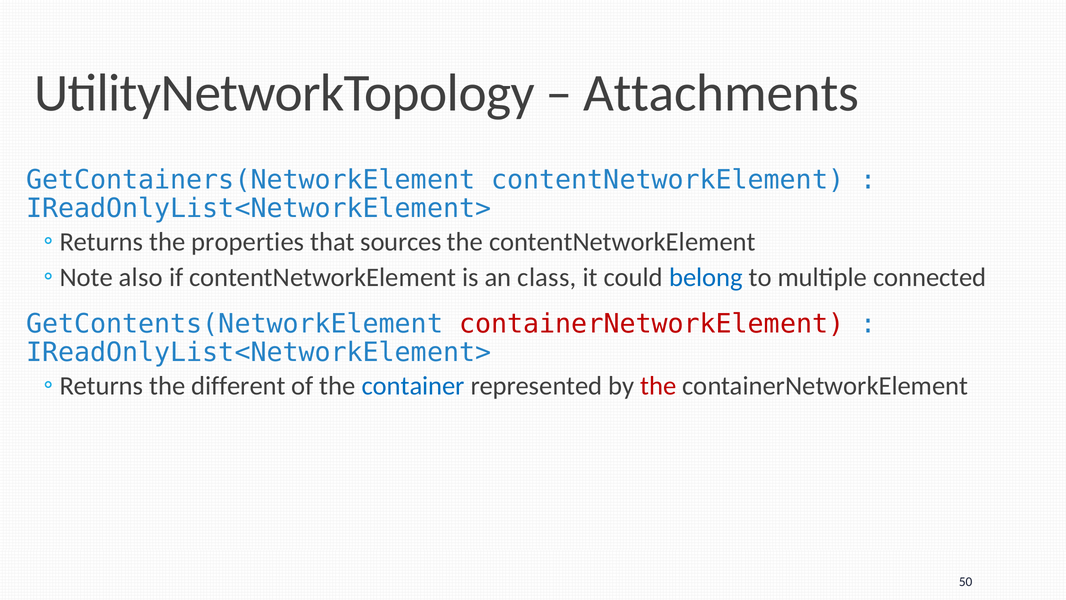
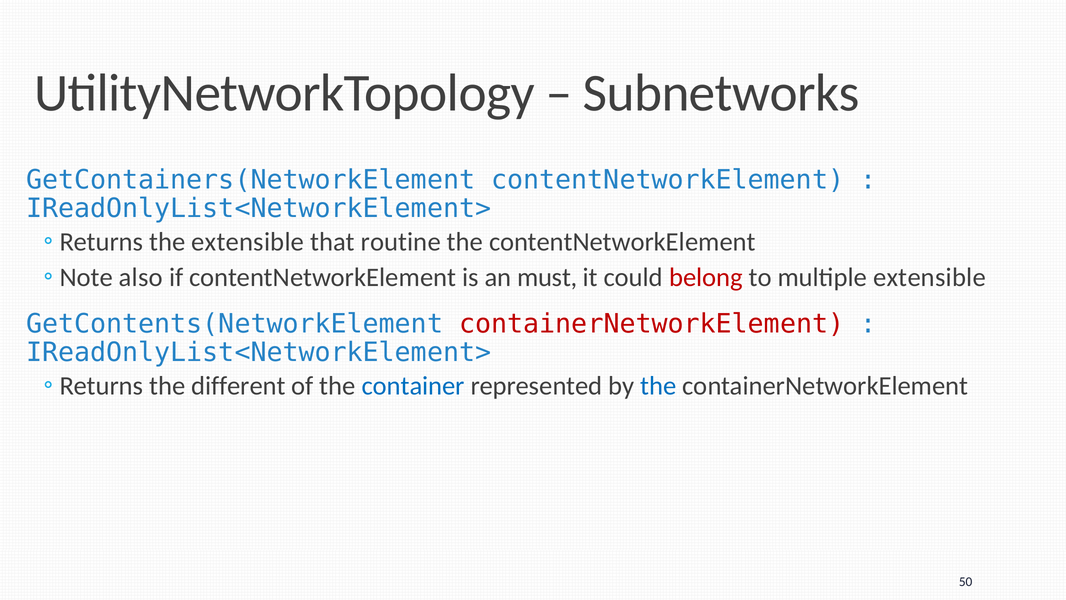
Attachments: Attachments -> Subnetworks
the properties: properties -> extensible
sources: sources -> routine
class: class -> must
belong colour: blue -> red
multiple connected: connected -> extensible
the at (658, 386) colour: red -> blue
